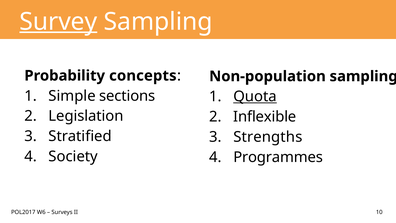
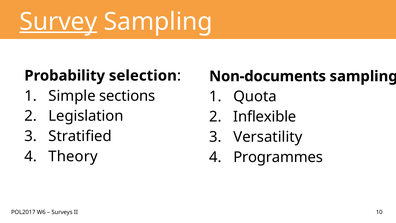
concepts: concepts -> selection
Non-population: Non-population -> Non-documents
Quota underline: present -> none
Strengths: Strengths -> Versatility
Society: Society -> Theory
